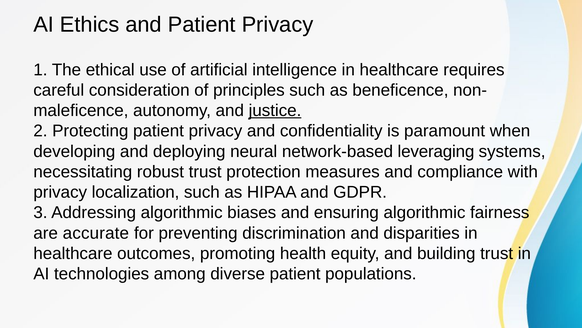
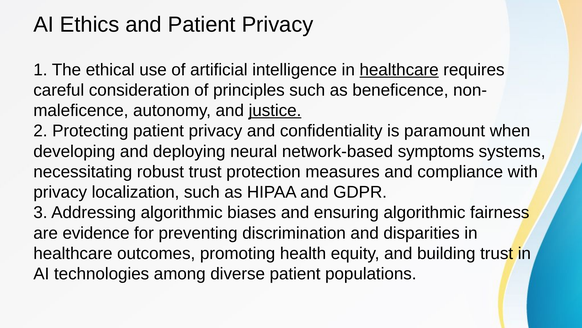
healthcare at (399, 70) underline: none -> present
leveraging: leveraging -> symptoms
accurate: accurate -> evidence
